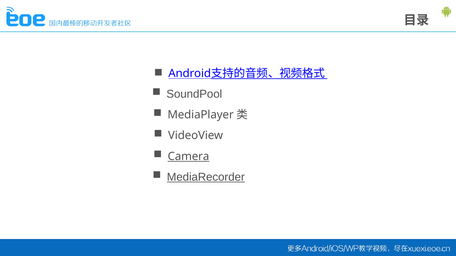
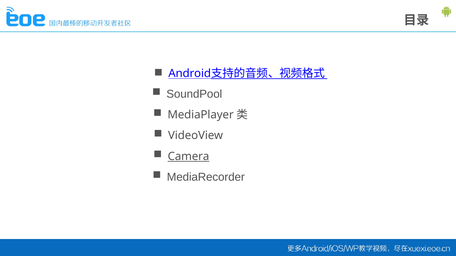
MediaRecorder underline: present -> none
